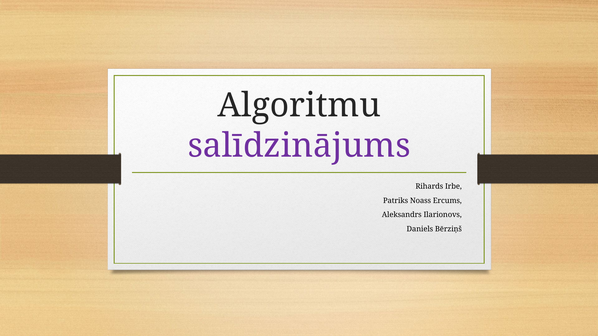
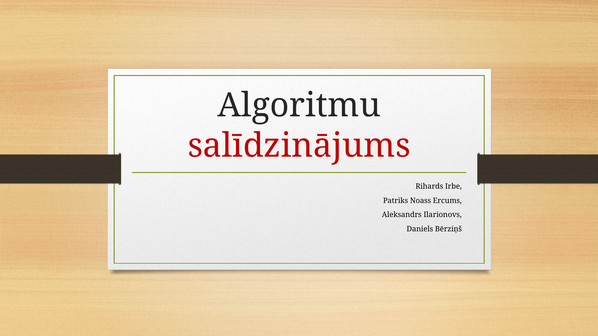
salīdzinājums colour: purple -> red
